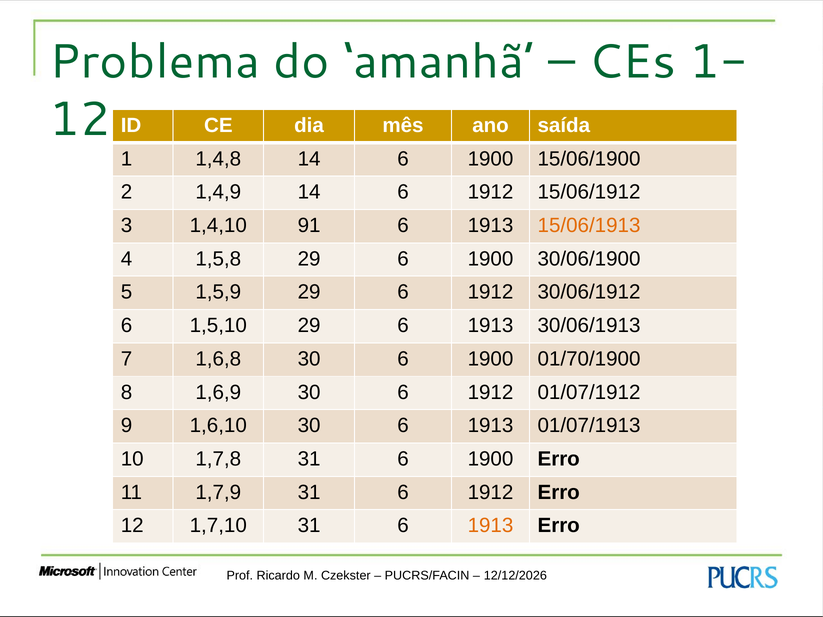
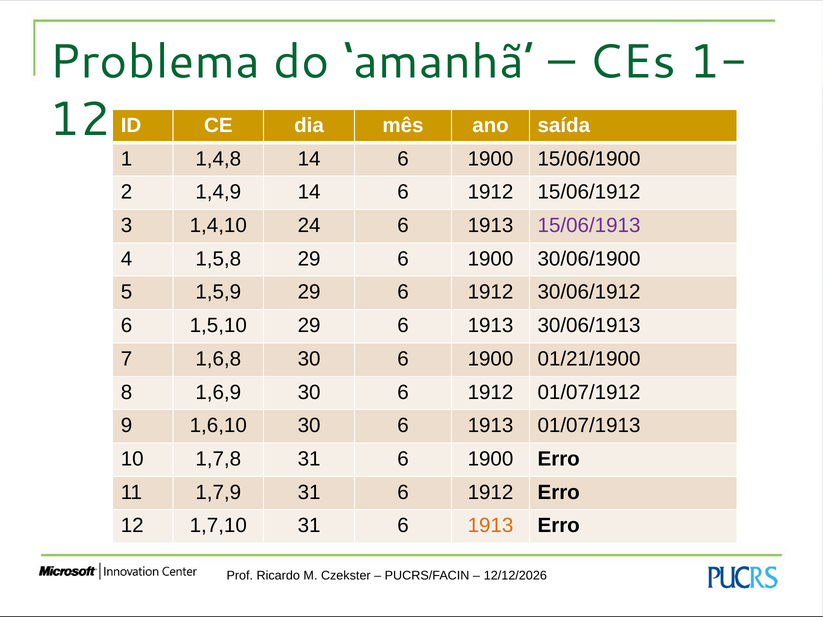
91: 91 -> 24
15/06/1913 colour: orange -> purple
01/70/1900: 01/70/1900 -> 01/21/1900
